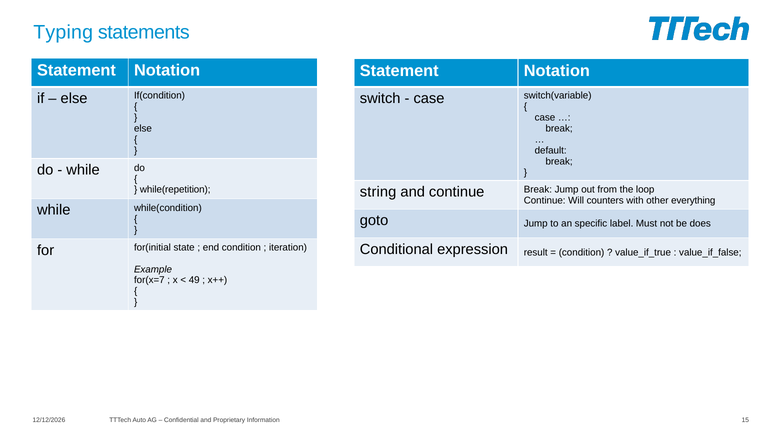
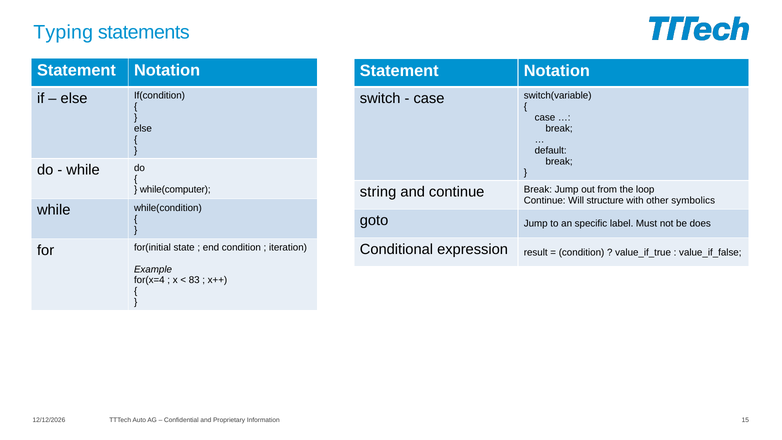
while(repetition: while(repetition -> while(computer
counters: counters -> structure
everything: everything -> symbolics
for(x=7: for(x=7 -> for(x=4
49: 49 -> 83
